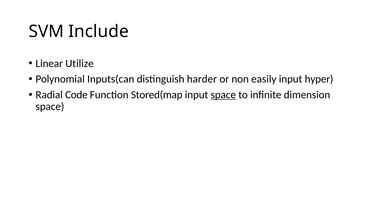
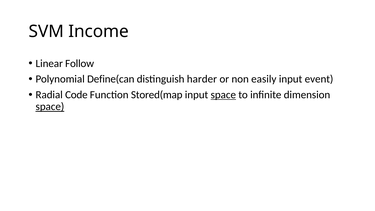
Include: Include -> Income
Utilize: Utilize -> Follow
Inputs(can: Inputs(can -> Define(can
hyper: hyper -> event
space at (50, 107) underline: none -> present
